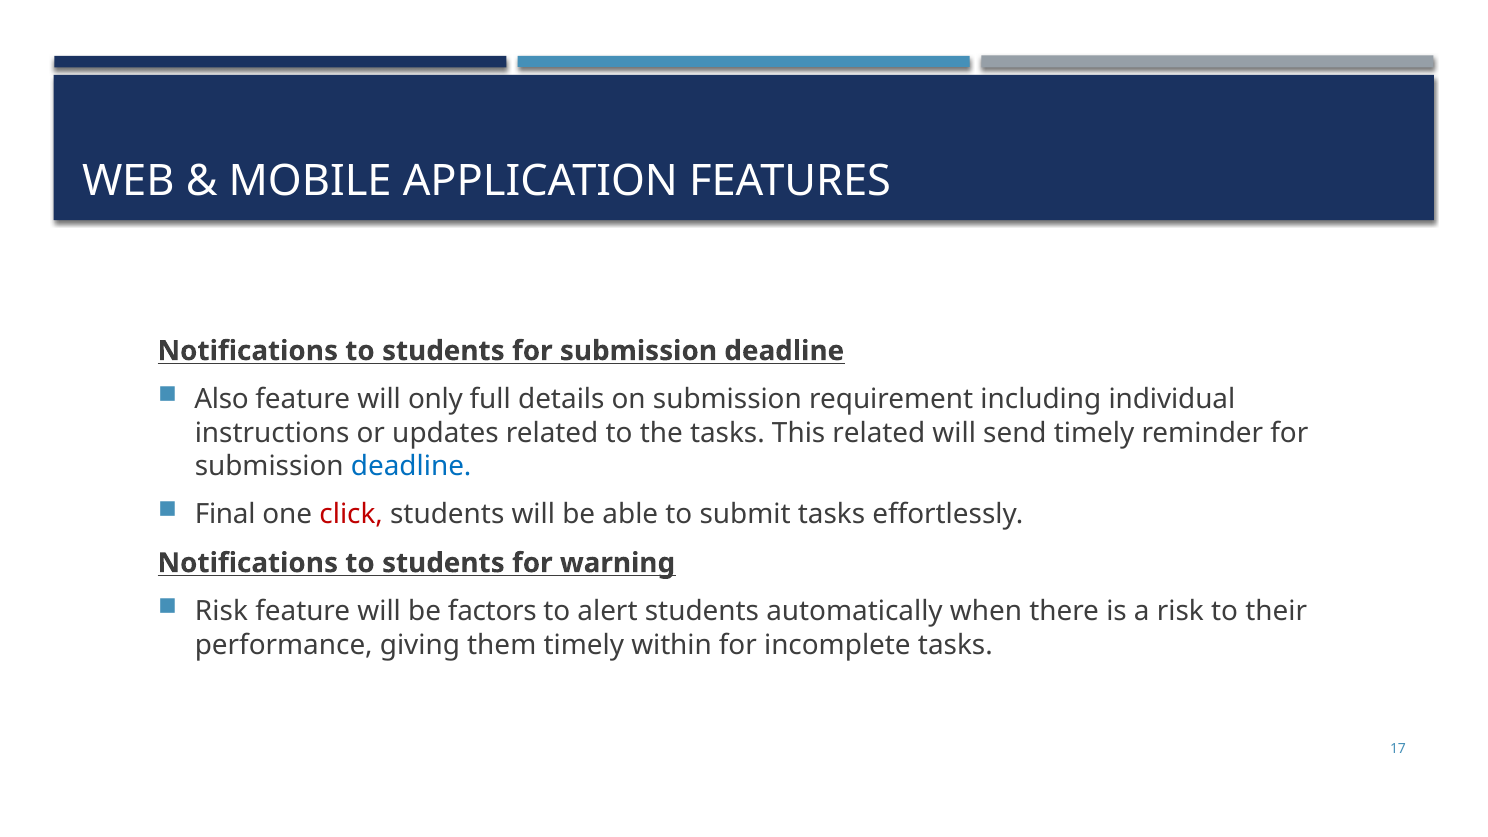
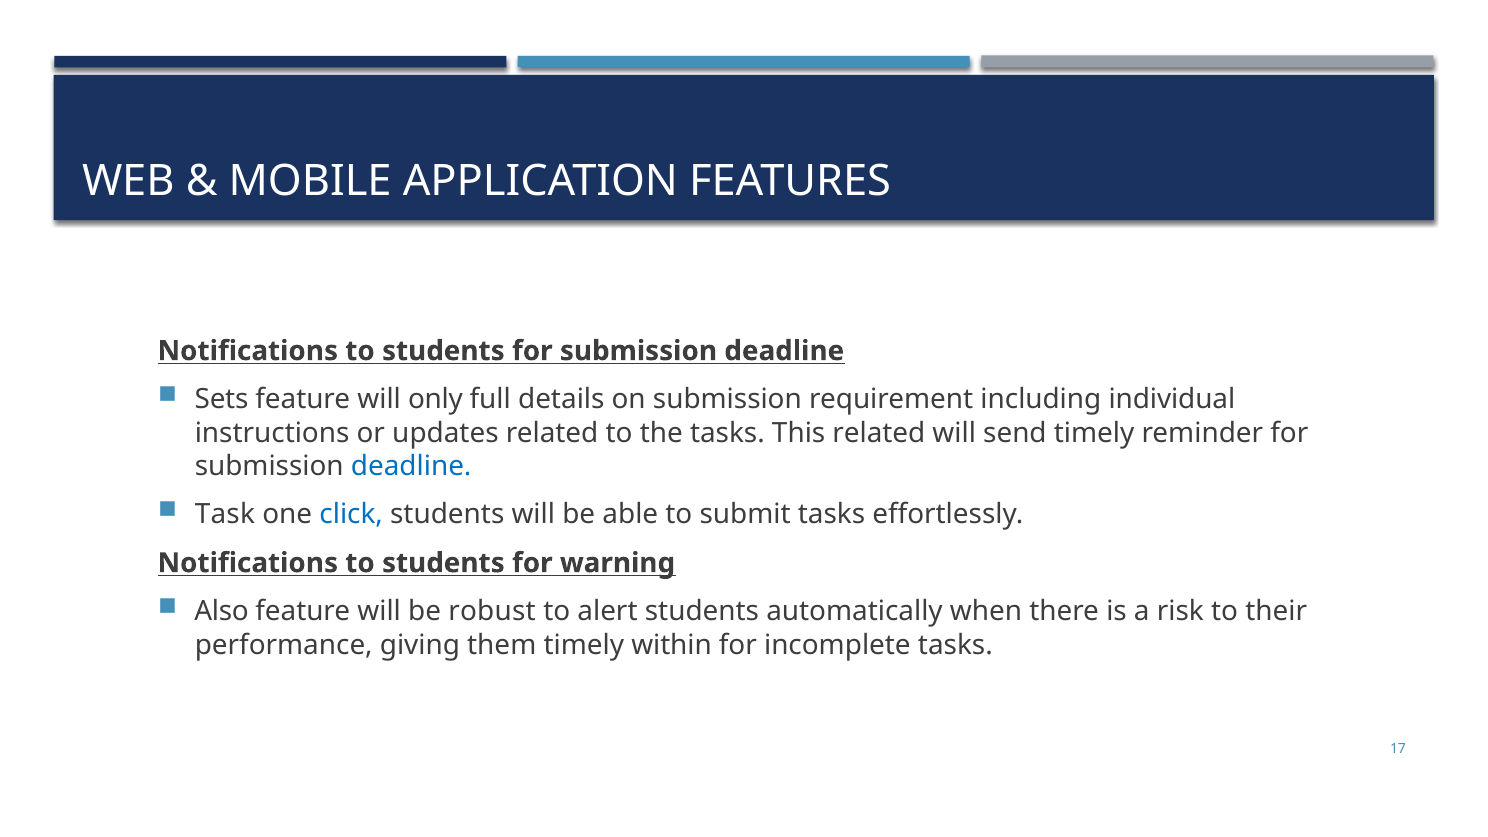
Also: Also -> Sets
Final: Final -> Task
click colour: red -> blue
Risk at (221, 611): Risk -> Also
factors: factors -> robust
